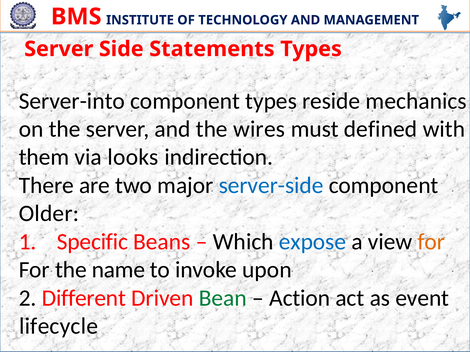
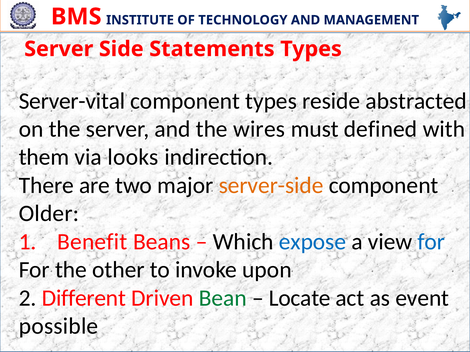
Server-into: Server-into -> Server-vital
mechanics: mechanics -> abstracted
server-side colour: blue -> orange
Specific: Specific -> Benefit
for at (431, 242) colour: orange -> blue
name: name -> other
Action: Action -> Locate
lifecycle: lifecycle -> possible
